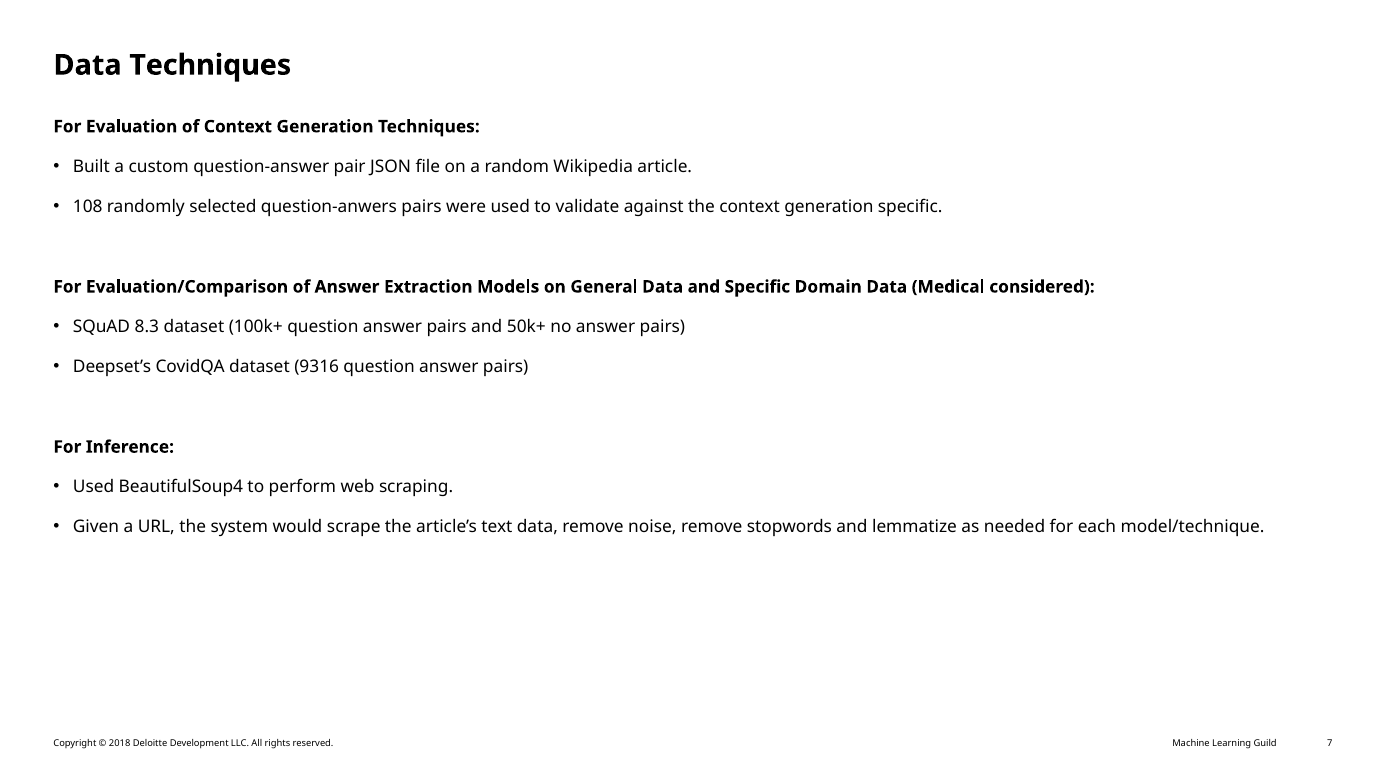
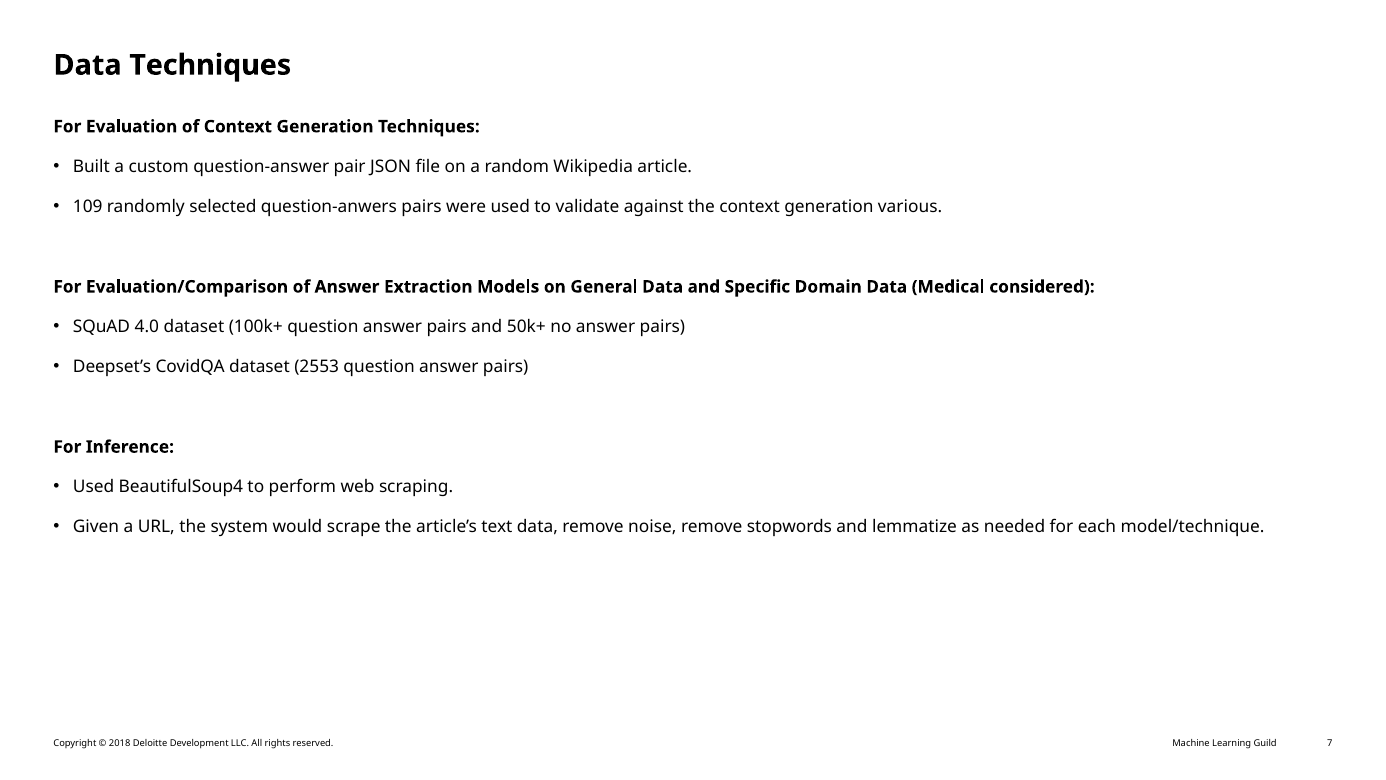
108: 108 -> 109
generation specific: specific -> various
8.3: 8.3 -> 4.0
9316: 9316 -> 2553
